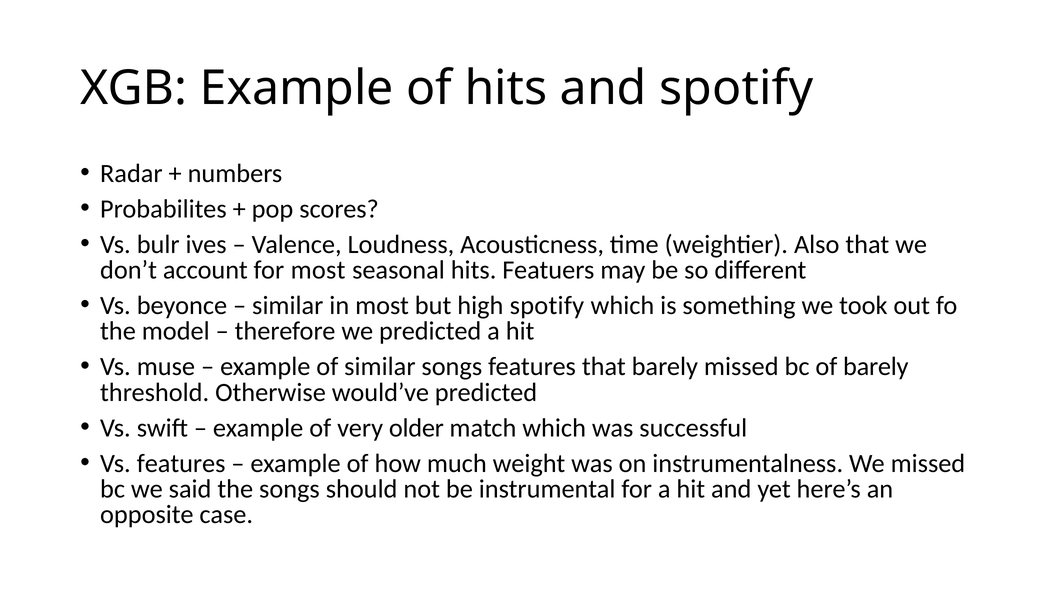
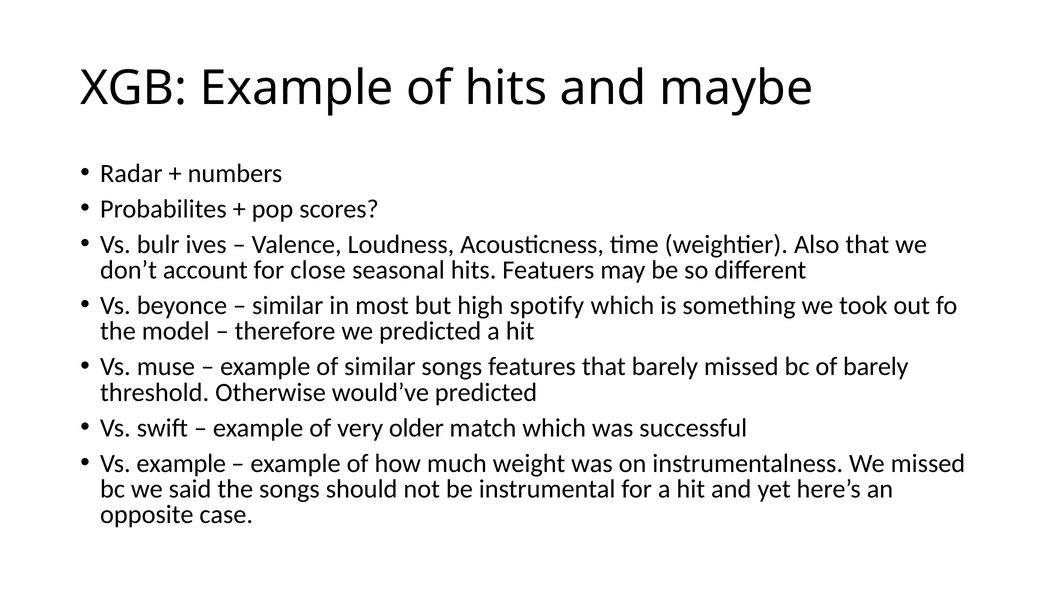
and spotify: spotify -> maybe
for most: most -> close
Vs features: features -> example
